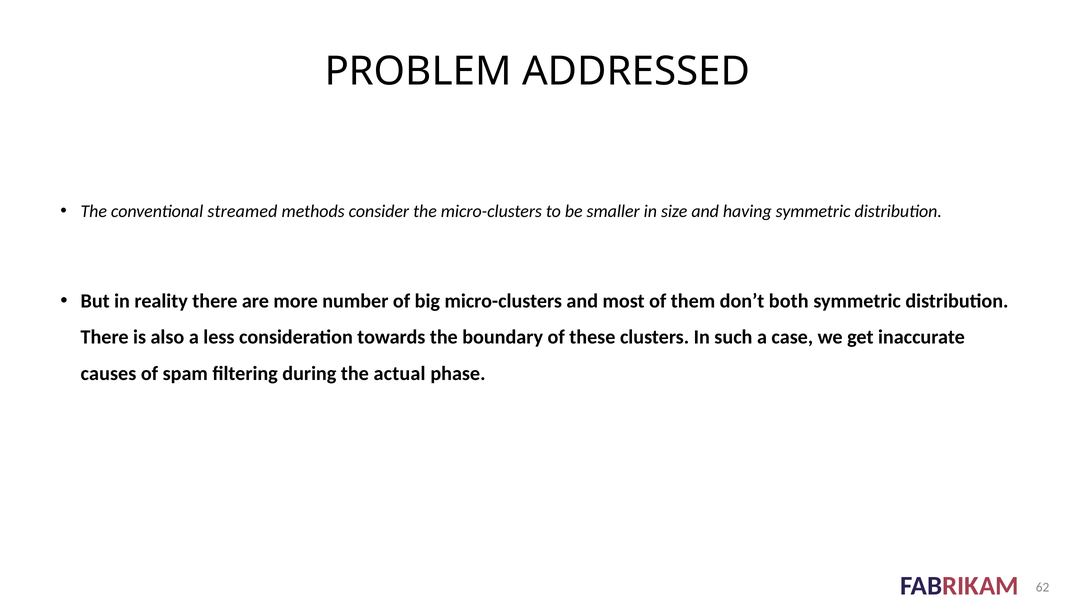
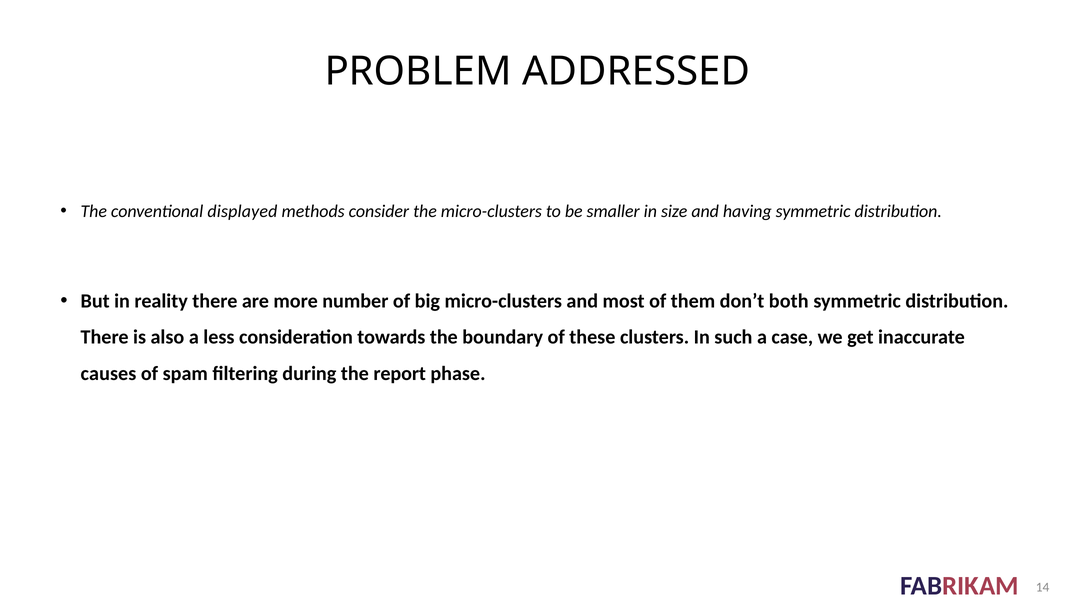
streamed: streamed -> displayed
actual: actual -> report
62: 62 -> 14
